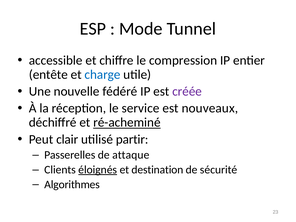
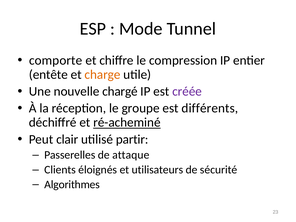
accessible: accessible -> comporte
charge colour: blue -> orange
fédéré: fédéré -> chargé
service: service -> groupe
nouveaux: nouveaux -> différents
éloignés underline: present -> none
destination: destination -> utilisateurs
